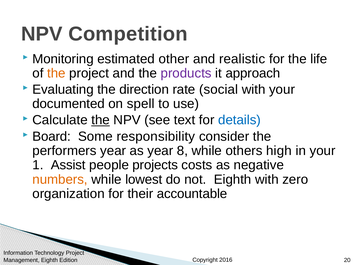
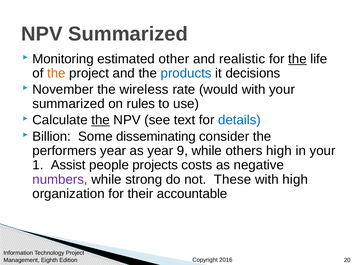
NPV Competition: Competition -> Summarized
the at (297, 59) underline: none -> present
products colour: purple -> blue
approach: approach -> decisions
Evaluating: Evaluating -> November
direction: direction -> wireless
social: social -> would
documented at (69, 104): documented -> summarized
spell: spell -> rules
Board: Board -> Billion
responsibility: responsibility -> disseminating
8: 8 -> 9
numbers colour: orange -> purple
lowest: lowest -> strong
not Eighth: Eighth -> These
with zero: zero -> high
